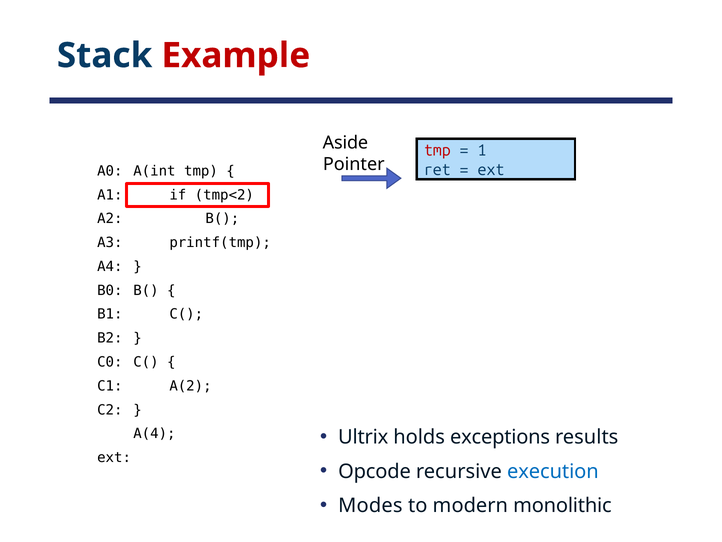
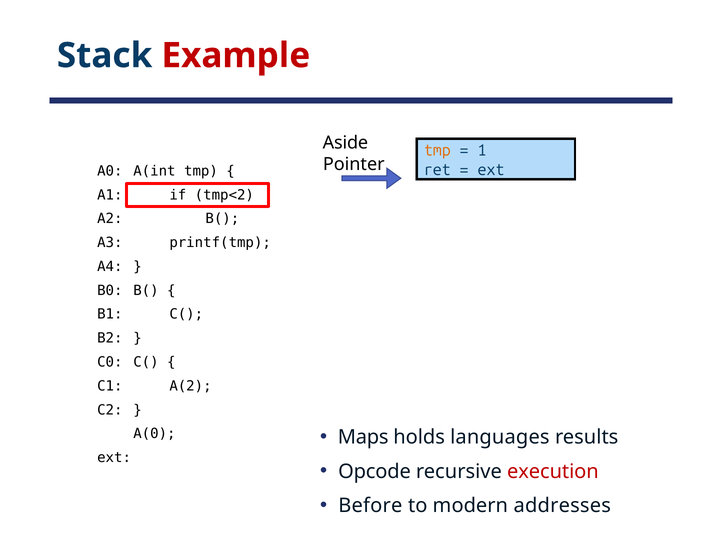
tmp at (437, 150) colour: red -> orange
Ultrix: Ultrix -> Maps
exceptions: exceptions -> languages
A(4: A(4 -> A(0
execution colour: blue -> red
Modes: Modes -> Before
monolithic: monolithic -> addresses
